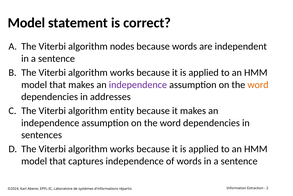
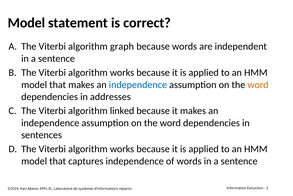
nodes: nodes -> graph
independence at (138, 84) colour: purple -> blue
entity: entity -> linked
